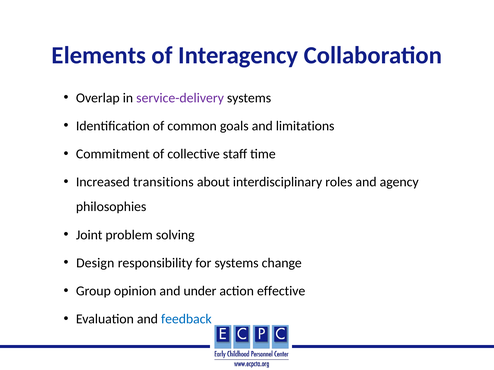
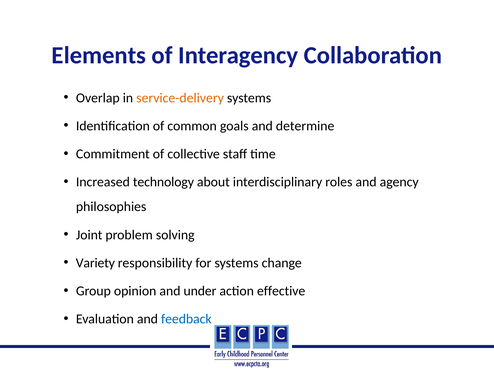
service-delivery colour: purple -> orange
limitations: limitations -> determine
transitions: transitions -> technology
Design: Design -> Variety
